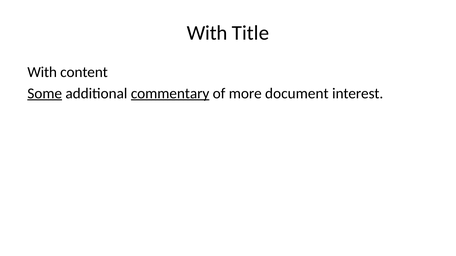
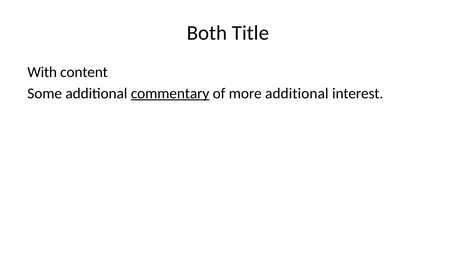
With at (207, 33): With -> Both
Some underline: present -> none
more document: document -> additional
